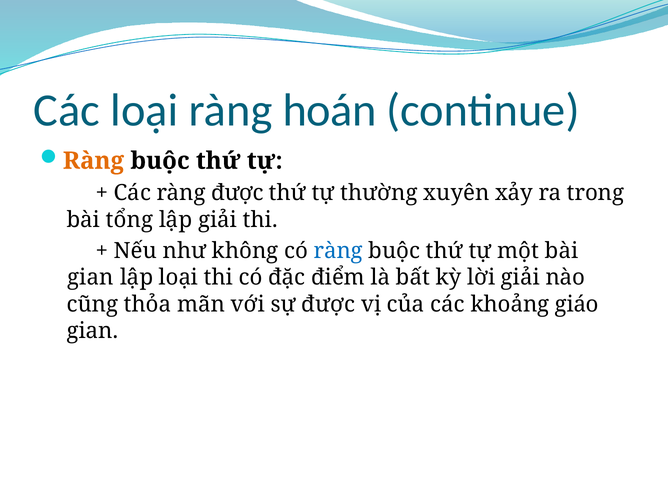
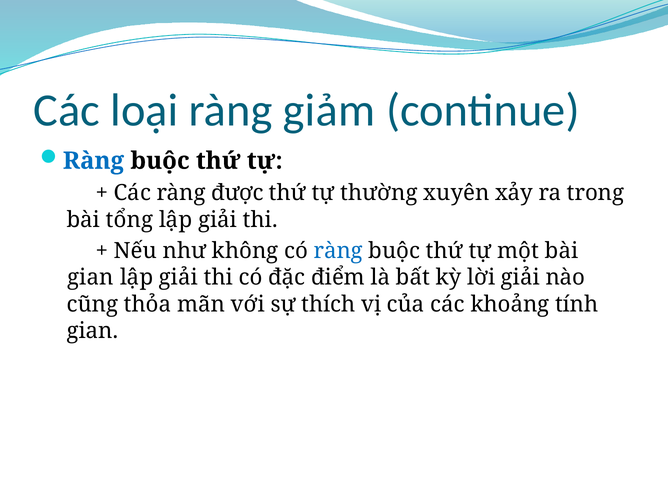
hoán: hoán -> giảm
Ràng at (93, 161) colour: orange -> blue
loại at (178, 278): loại -> giải
sự được: được -> thích
giáo: giáo -> tính
